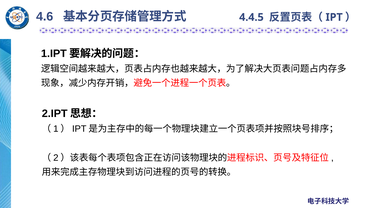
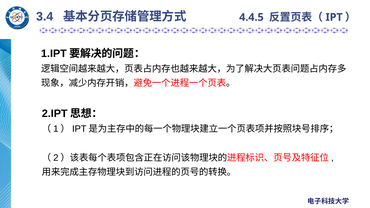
4.6: 4.6 -> 3.4
